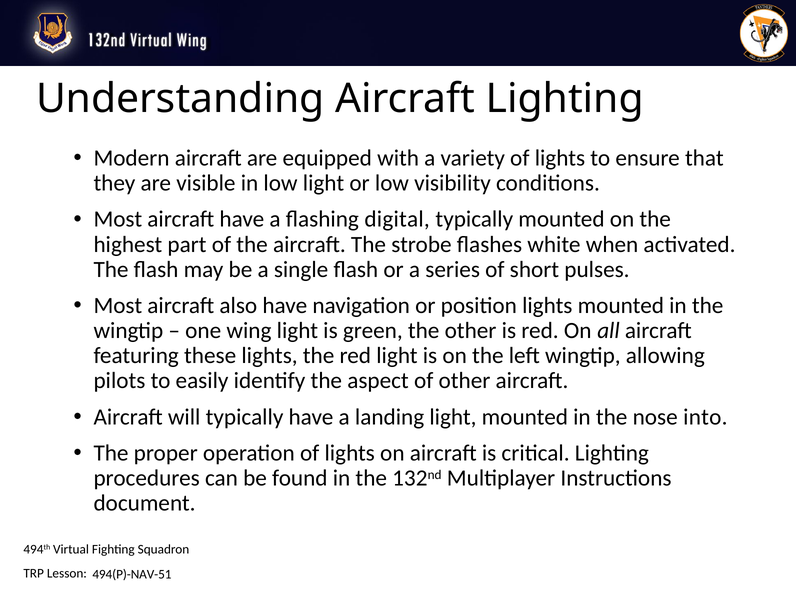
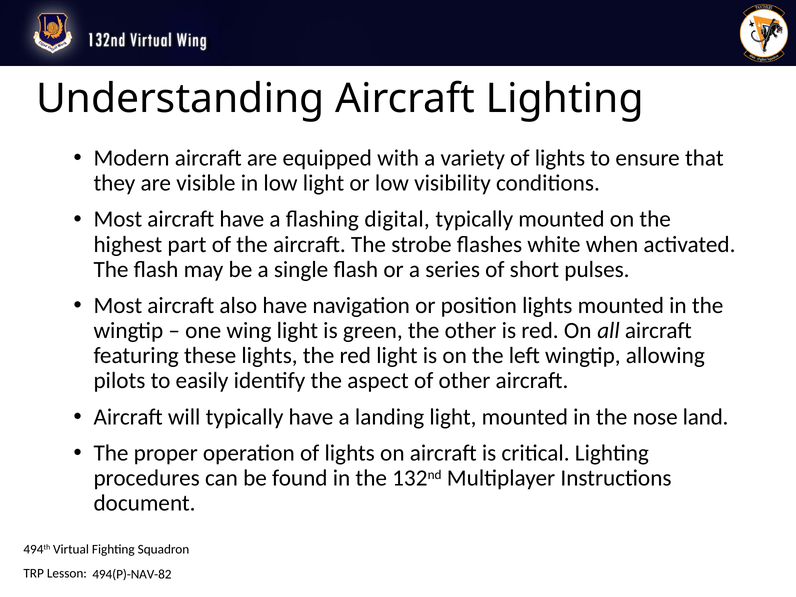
into: into -> land
494(P)-NAV-51: 494(P)-NAV-51 -> 494(P)-NAV-82
